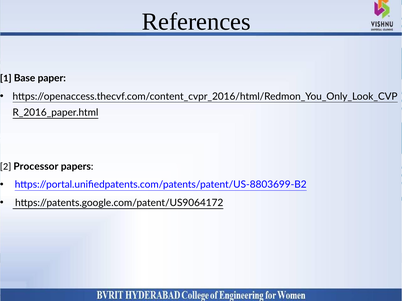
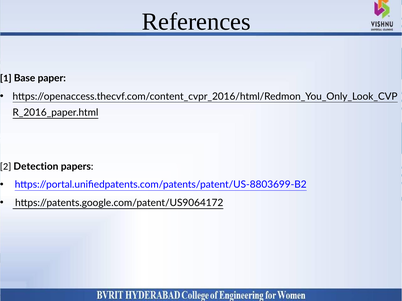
Processor: Processor -> Detection
